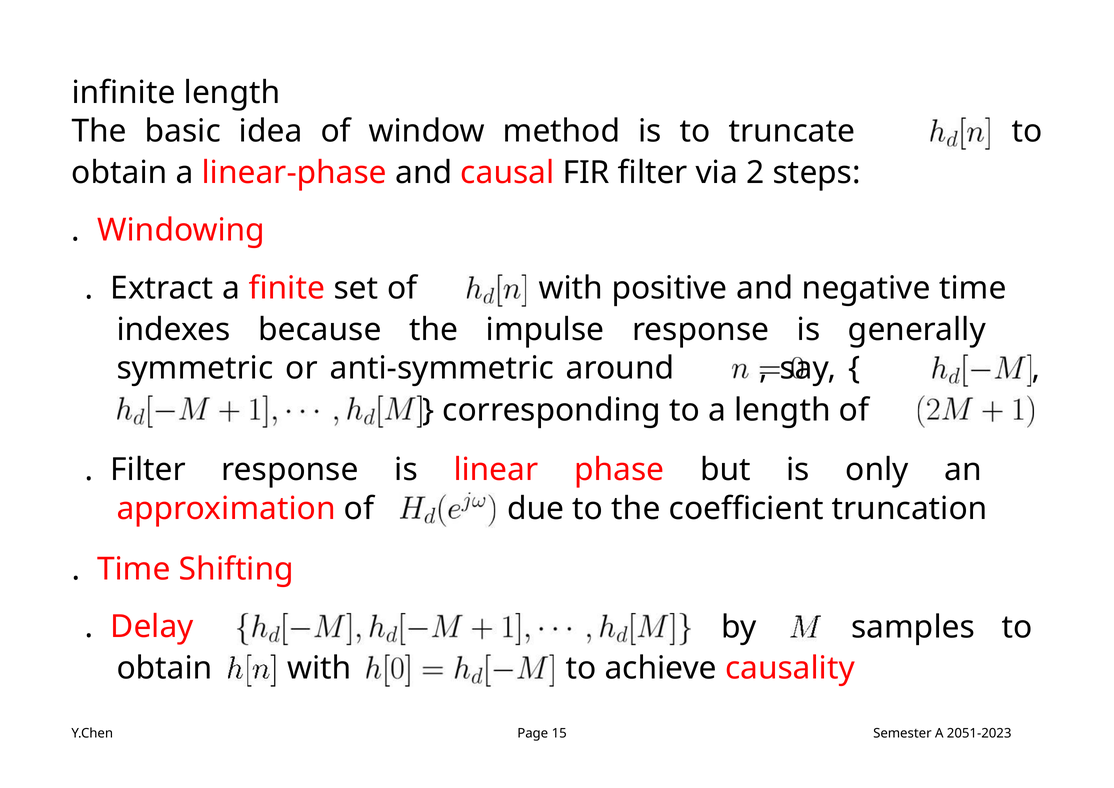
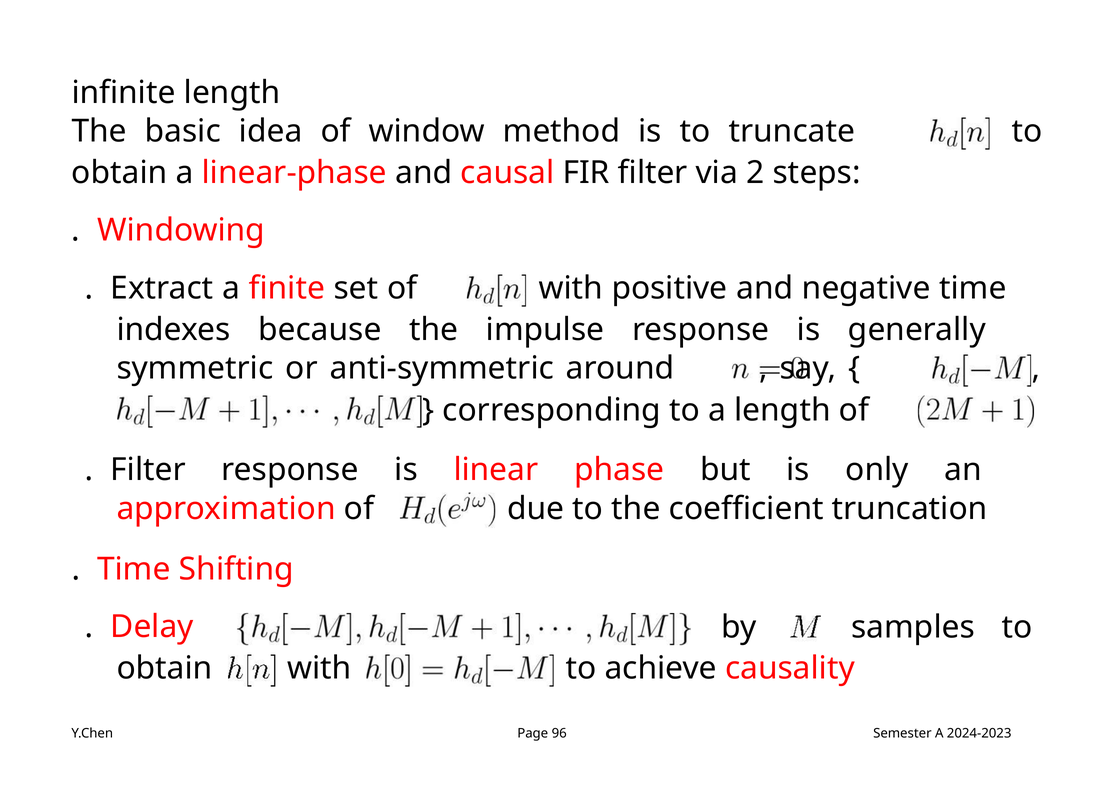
15: 15 -> 96
2051-2023: 2051-2023 -> 2024-2023
